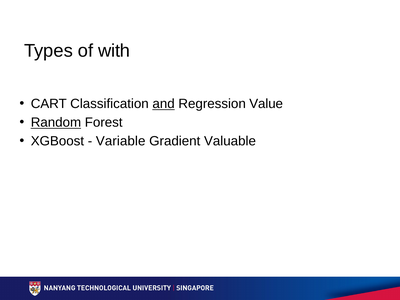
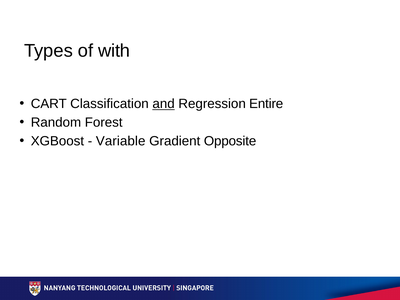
Value: Value -> Entire
Random underline: present -> none
Valuable: Valuable -> Opposite
